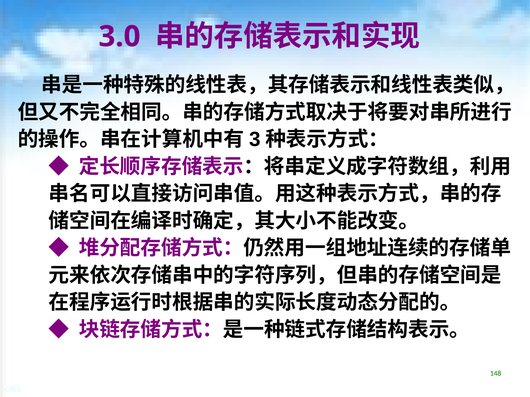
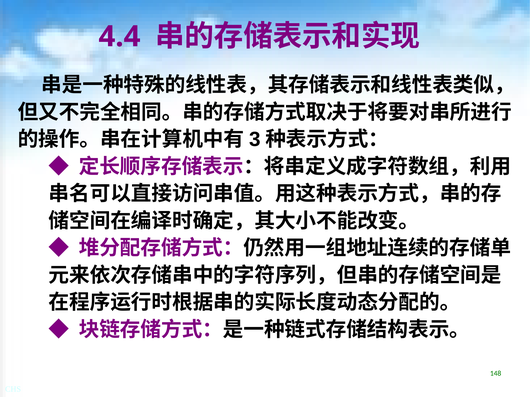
3.0: 3.0 -> 4.4
